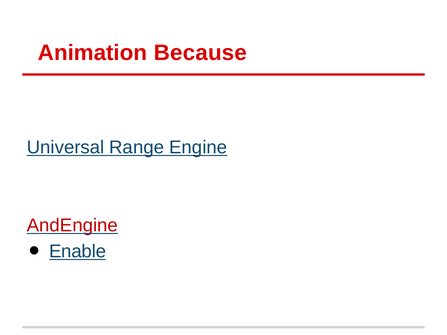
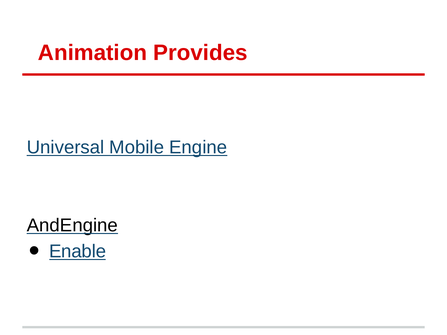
Because: Because -> Provides
Range: Range -> Mobile
AndEngine colour: red -> black
